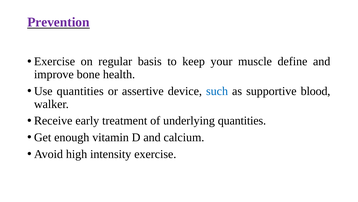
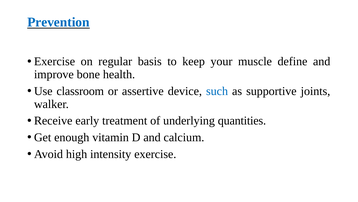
Prevention colour: purple -> blue
Use quantities: quantities -> classroom
blood: blood -> joints
